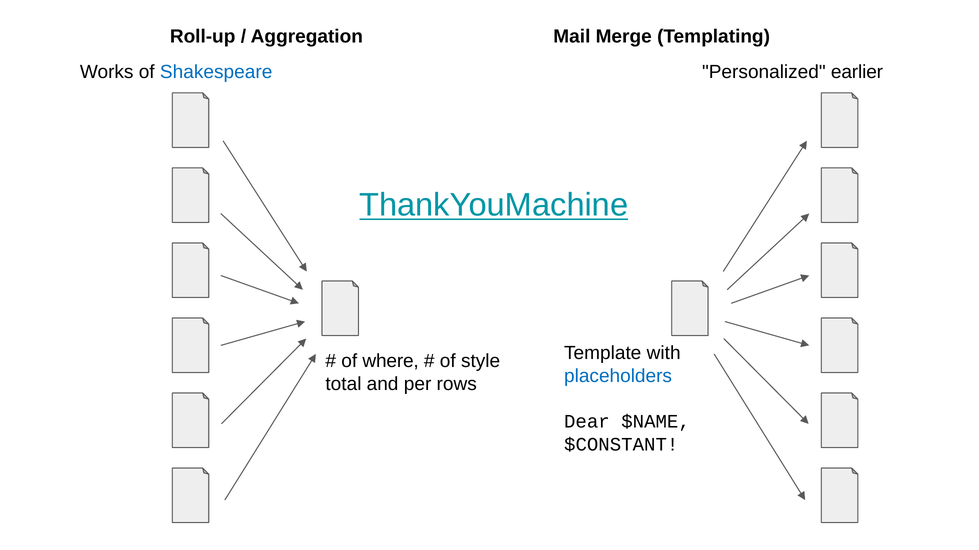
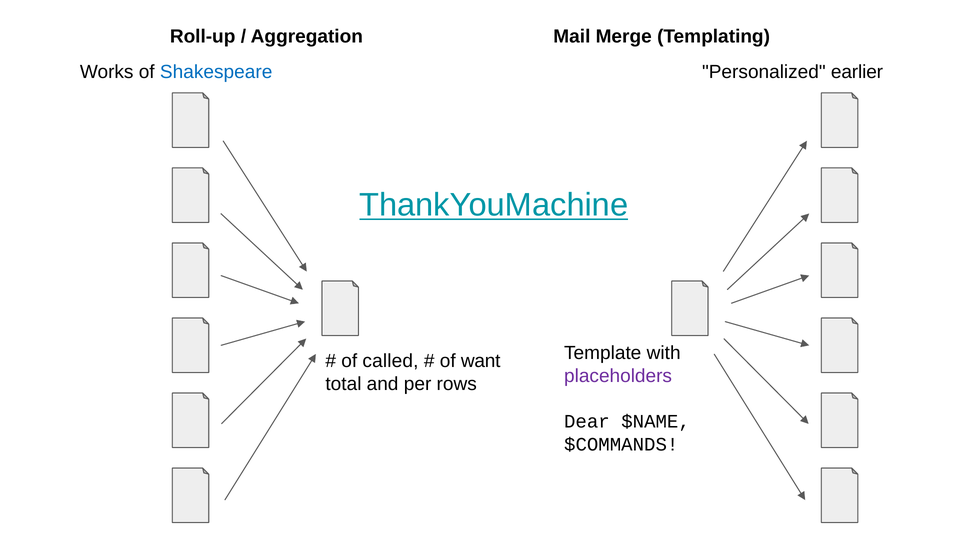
where: where -> called
style: style -> want
placeholders colour: blue -> purple
$CONSTANT: $CONSTANT -> $COMMANDS
